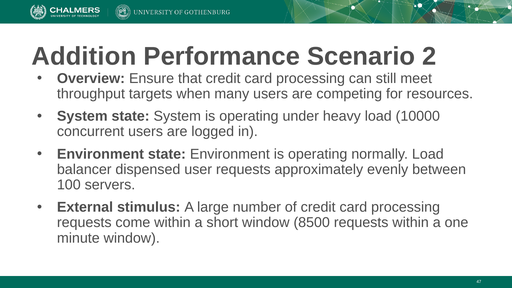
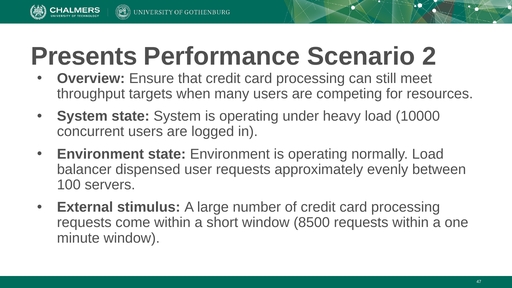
Addition: Addition -> Presents
